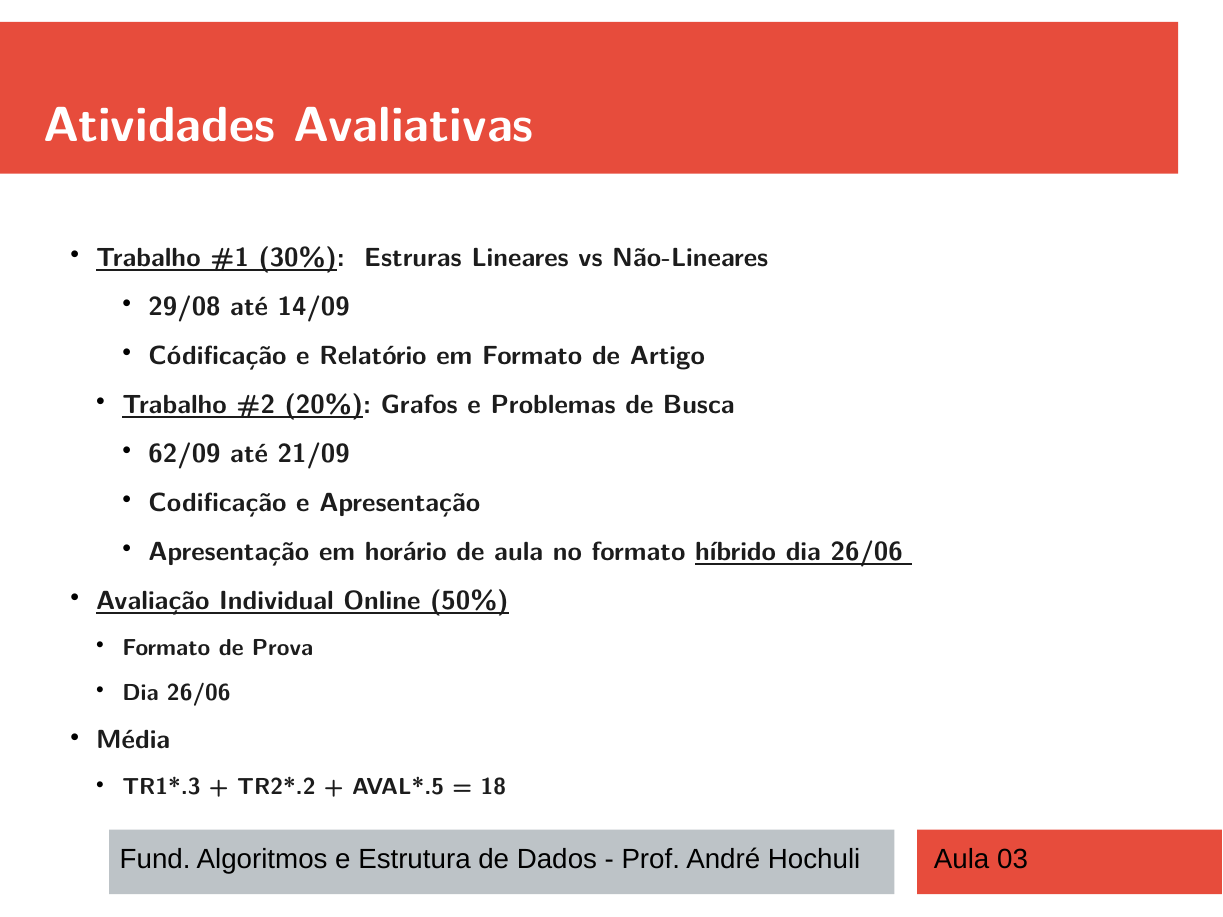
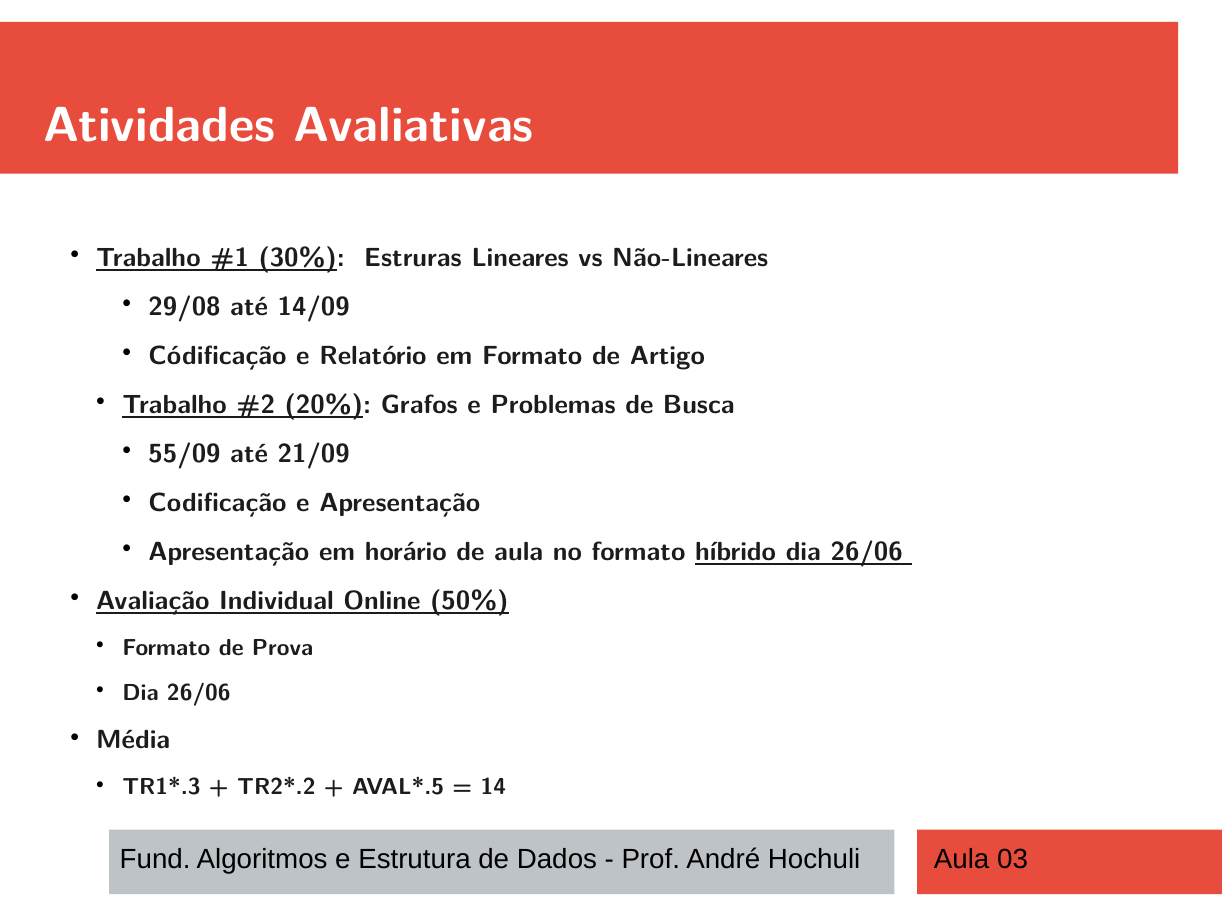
62/09: 62/09 -> 55/09
18: 18 -> 14
